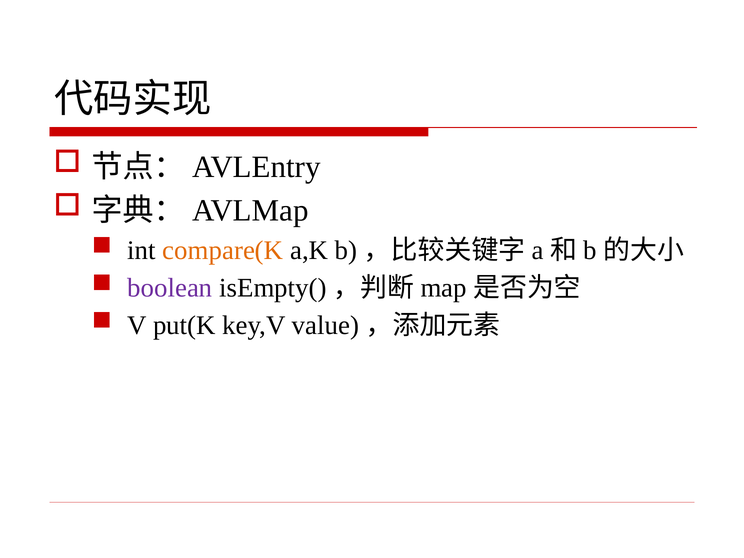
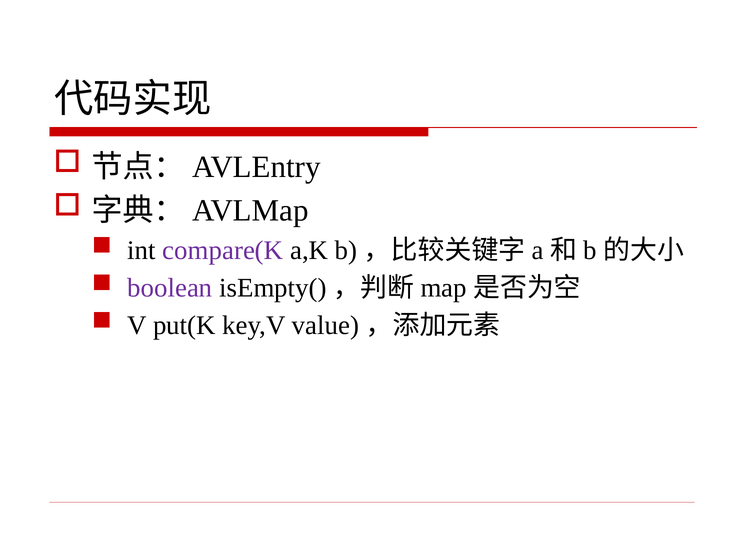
compare(K colour: orange -> purple
